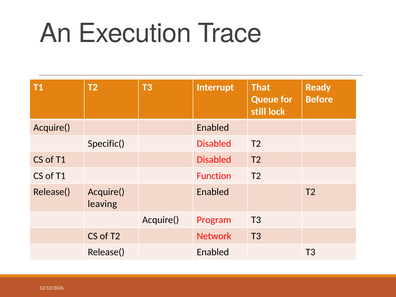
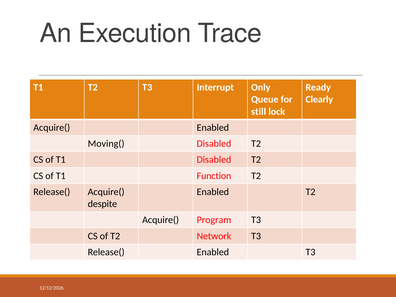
That: That -> Only
Before: Before -> Clearly
Specific(: Specific( -> Moving(
leaving: leaving -> despite
